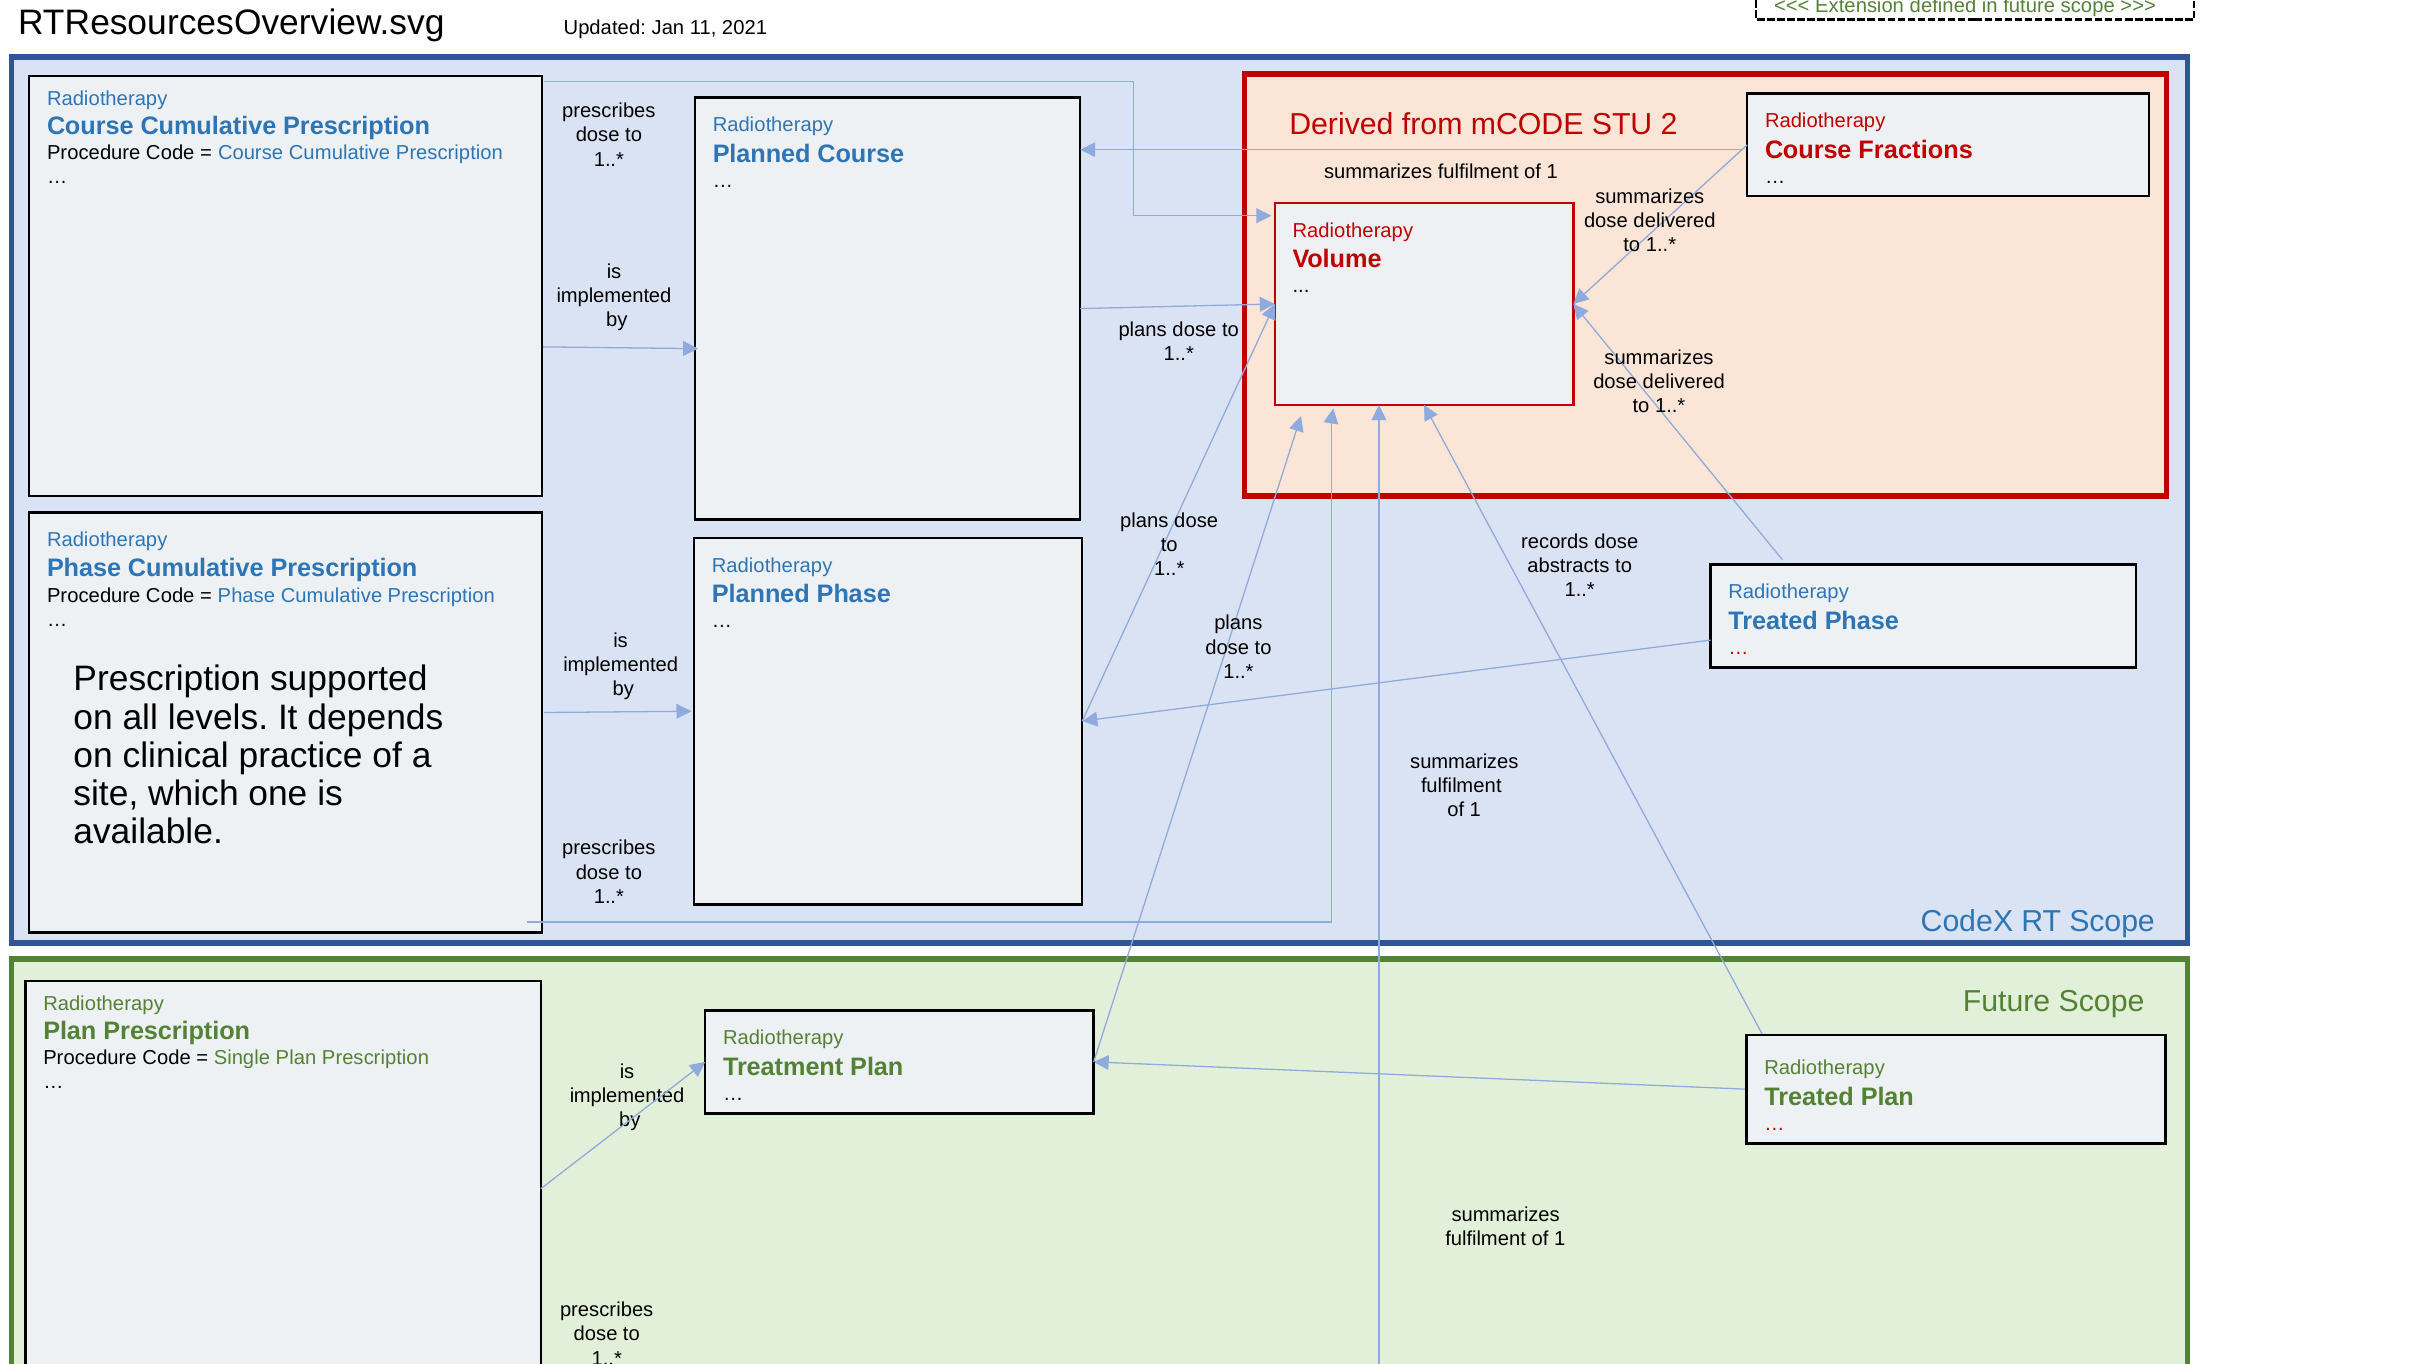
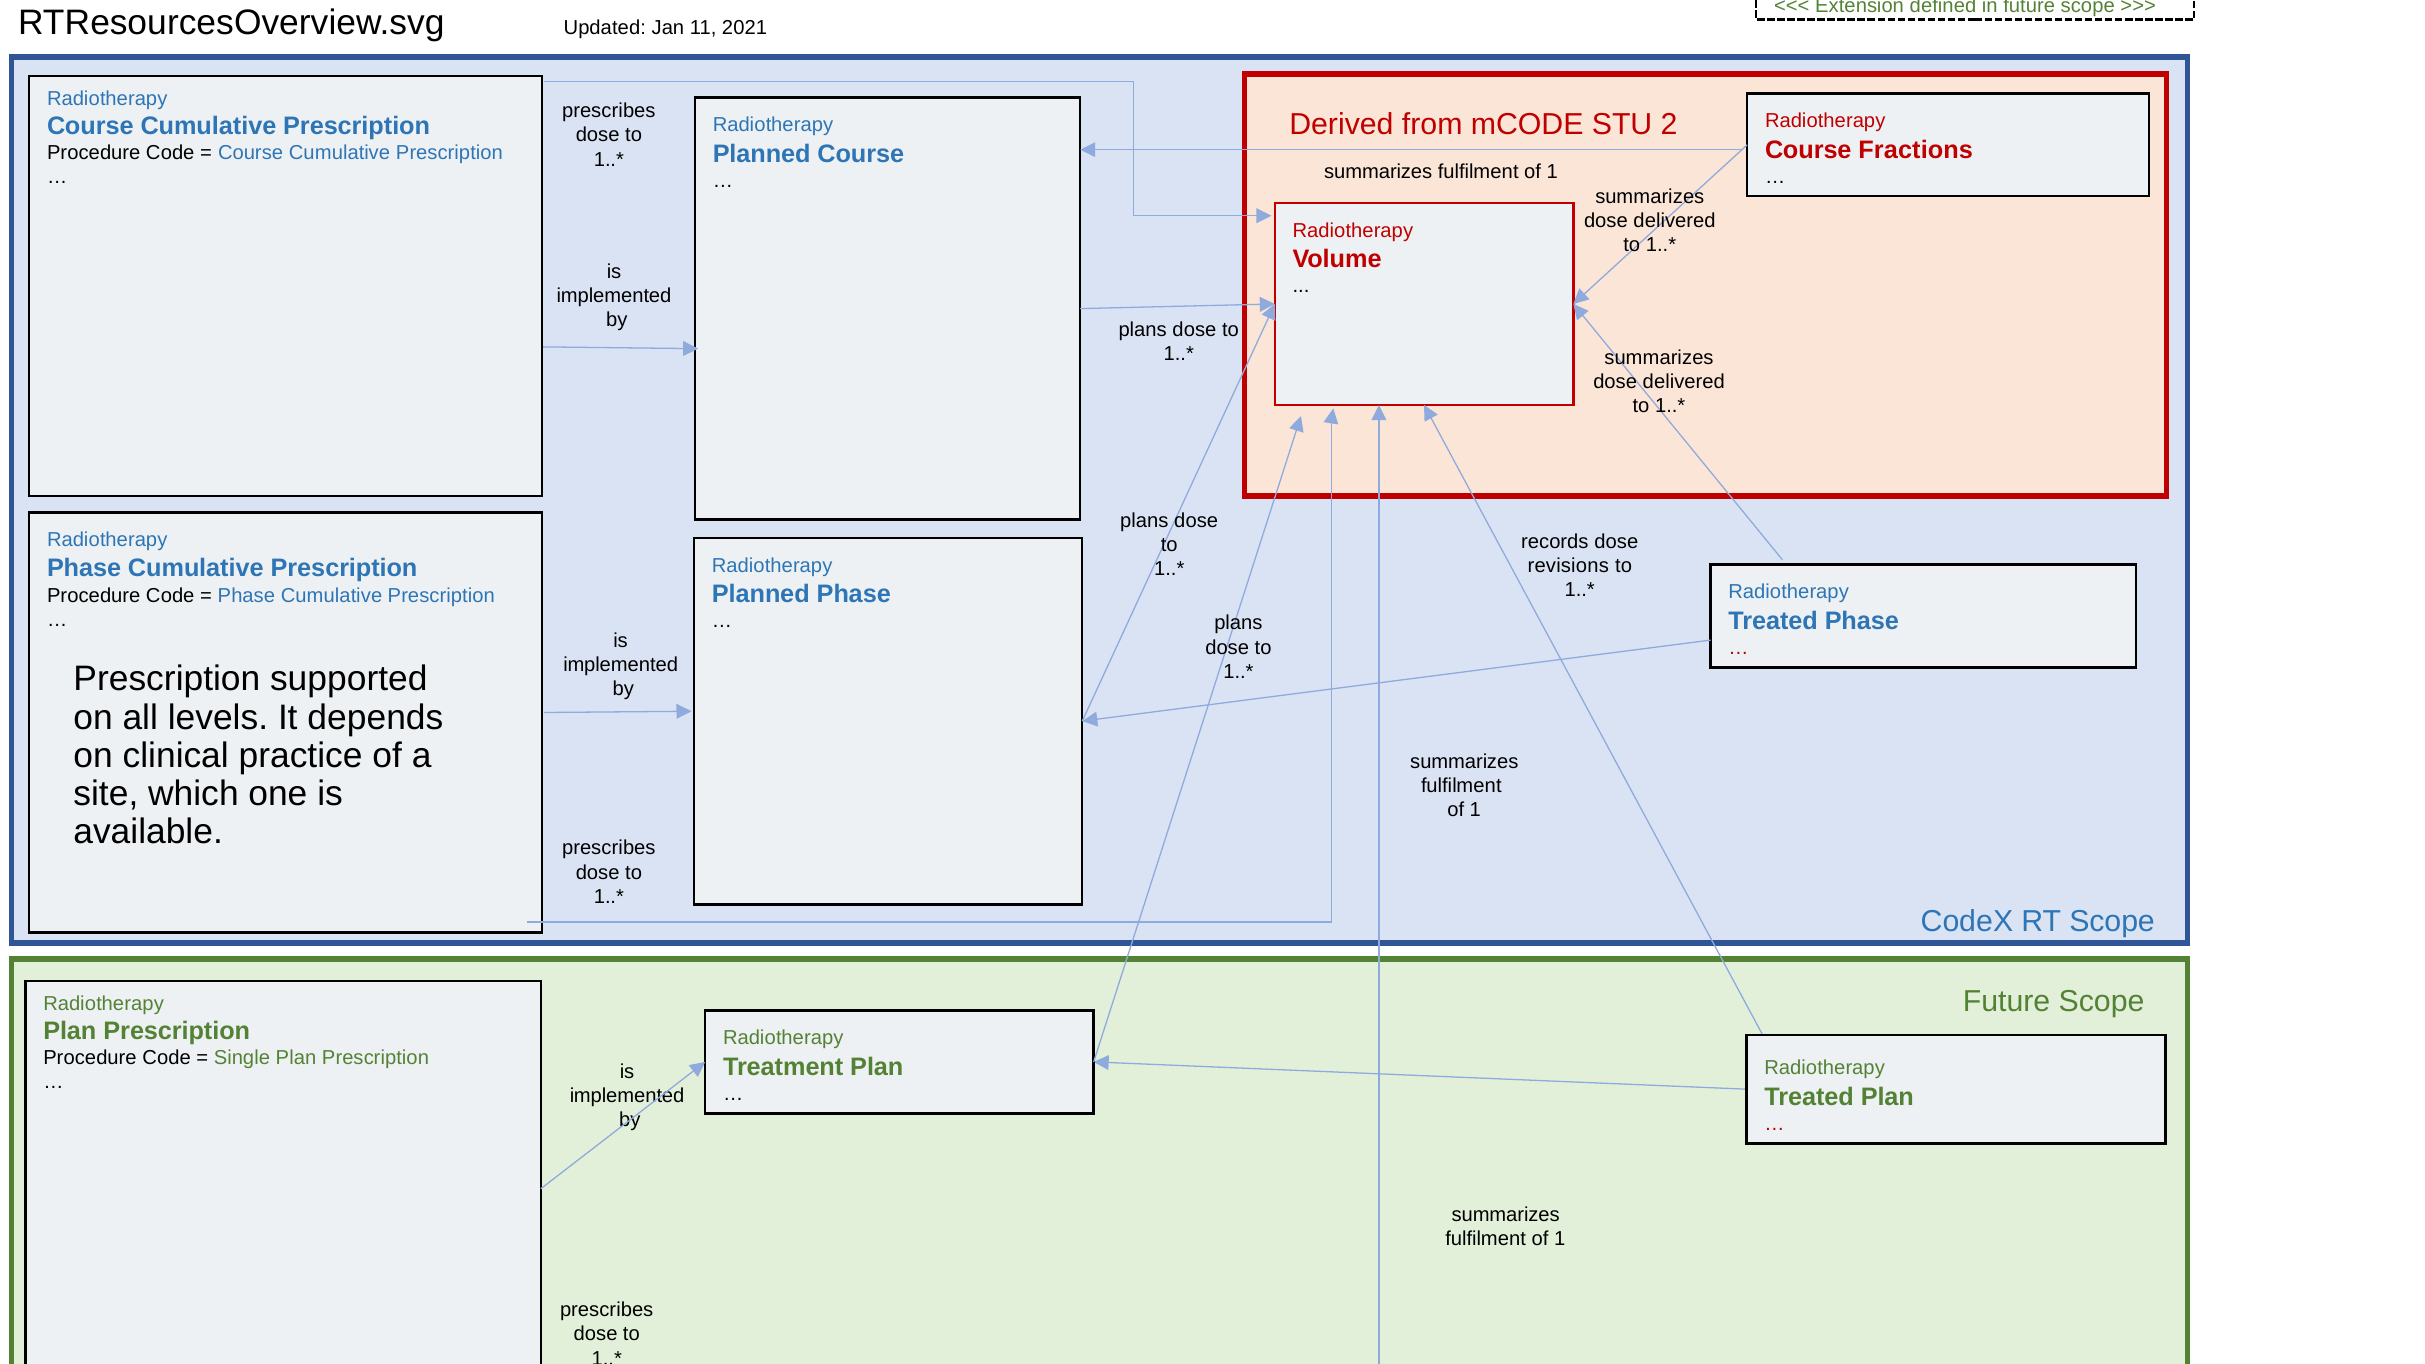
abstracts: abstracts -> revisions
